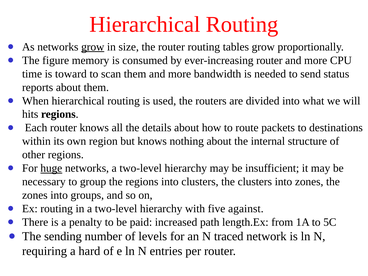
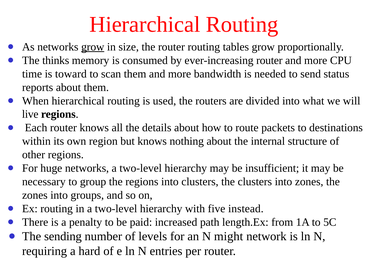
figure: figure -> thinks
hits: hits -> live
huge underline: present -> none
against: against -> instead
traced: traced -> might
